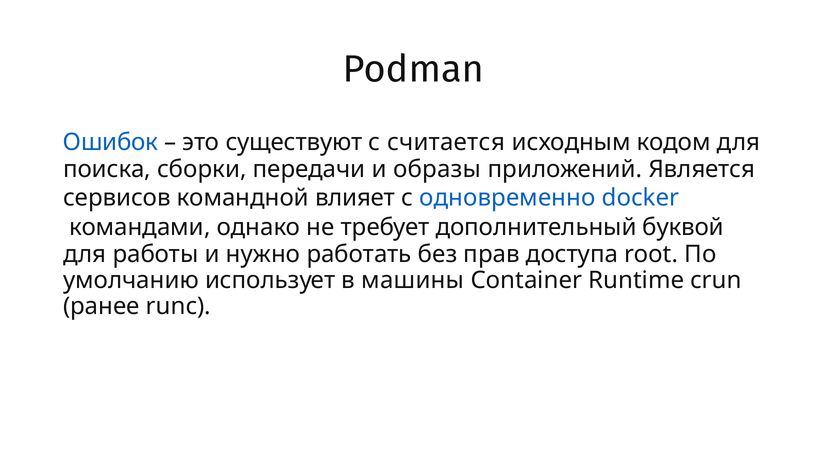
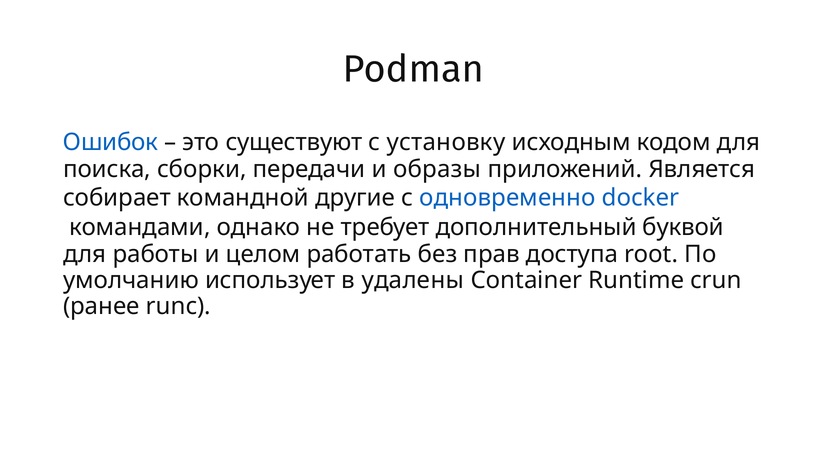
считается: считается -> установку
сервисов: сервисов -> собирает
влияет: влияет -> другие
нужно: нужно -> целом
машины: машины -> удалены
